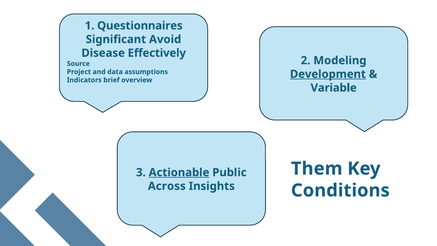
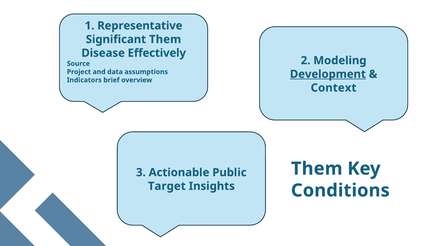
Questionnaires: Questionnaires -> Representative
Significant Avoid: Avoid -> Them
Variable: Variable -> Context
Actionable underline: present -> none
Across: Across -> Target
